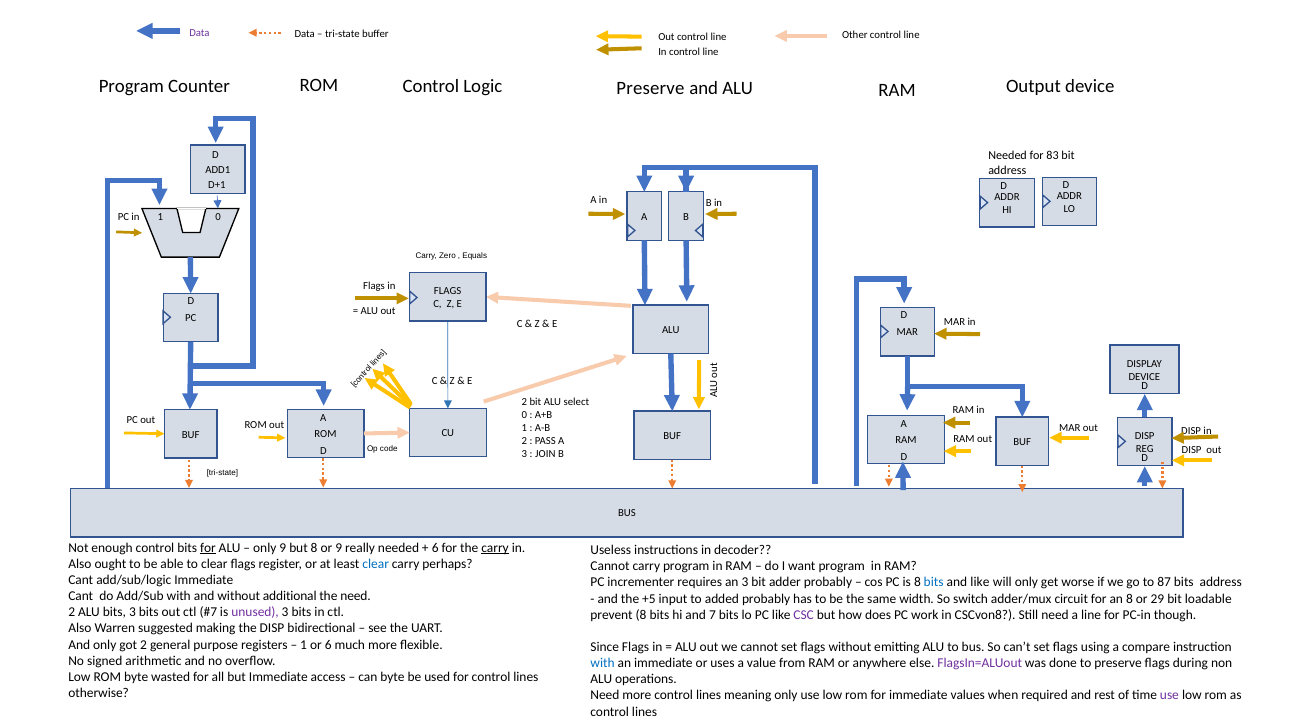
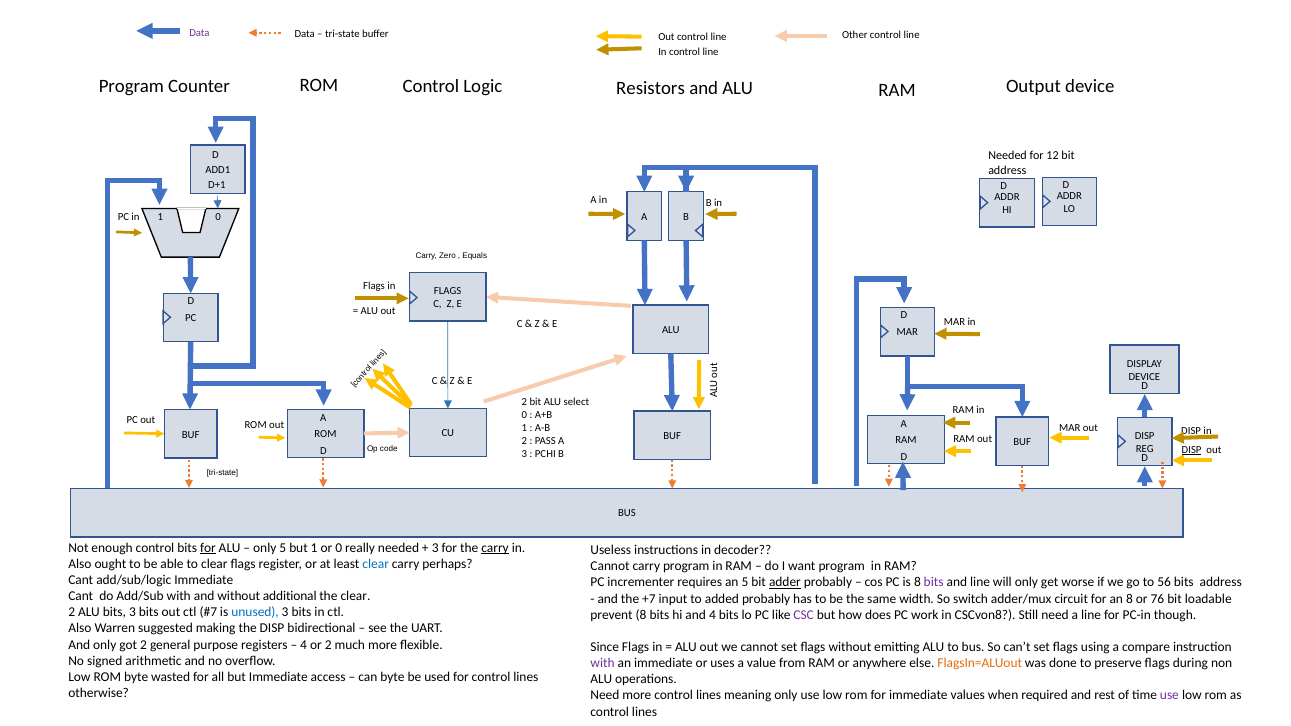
ROM Preserve: Preserve -> Resistors
83: 83 -> 12
DISP at (1192, 450) underline: none -> present
JOIN: JOIN -> PCHI
only 9: 9 -> 5
but 8: 8 -> 1
or 9: 9 -> 0
6 at (435, 548): 6 -> 3
an 3: 3 -> 5
adder underline: none -> present
bits at (934, 583) colour: blue -> purple
and like: like -> line
87: 87 -> 56
the need: need -> clear
+5: +5 -> +7
29: 29 -> 76
unused colour: purple -> blue
and 7: 7 -> 4
1 at (304, 645): 1 -> 4
or 6: 6 -> 2
with at (603, 663) colour: blue -> purple
FlagsIn=ALUout colour: purple -> orange
